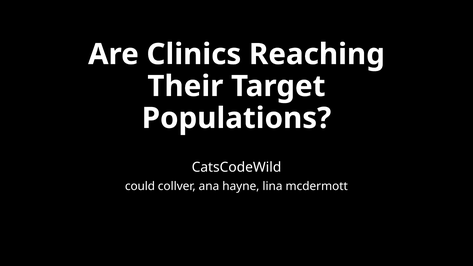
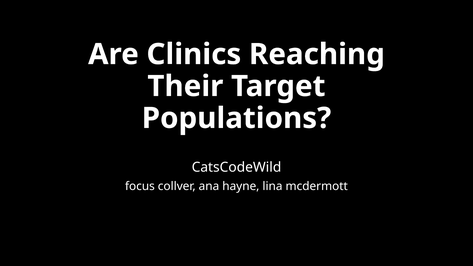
could: could -> focus
